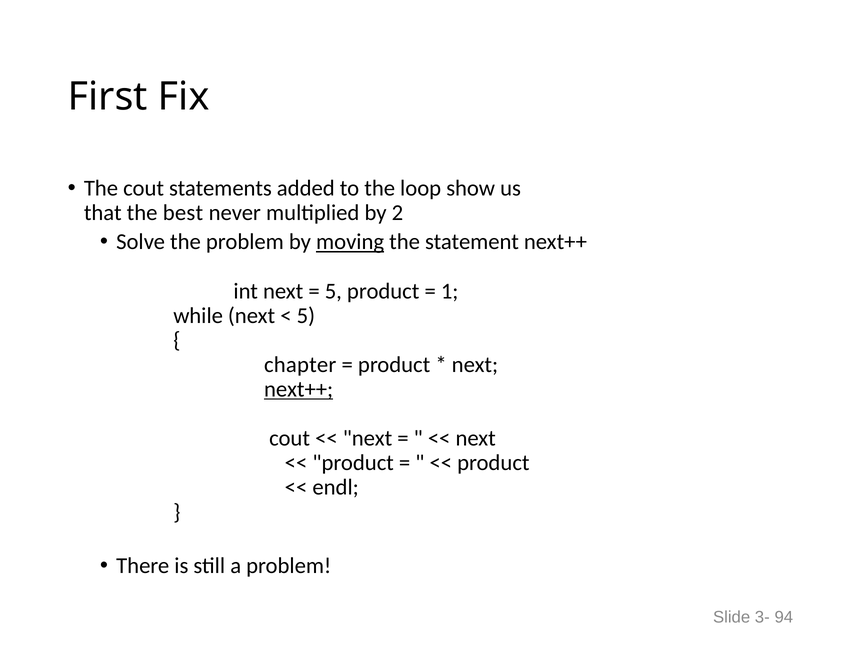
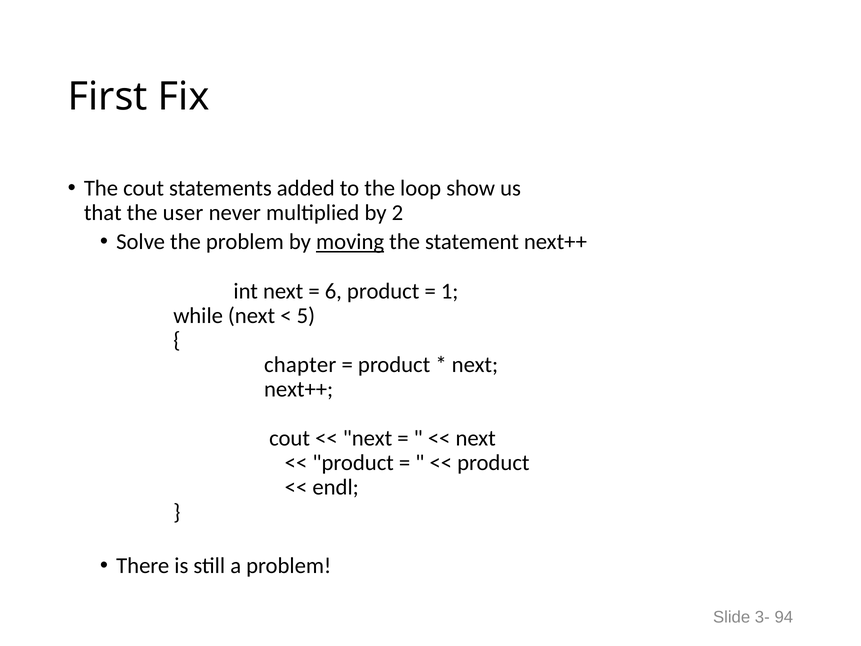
best: best -> user
5 at (333, 291): 5 -> 6
next++ at (299, 389) underline: present -> none
